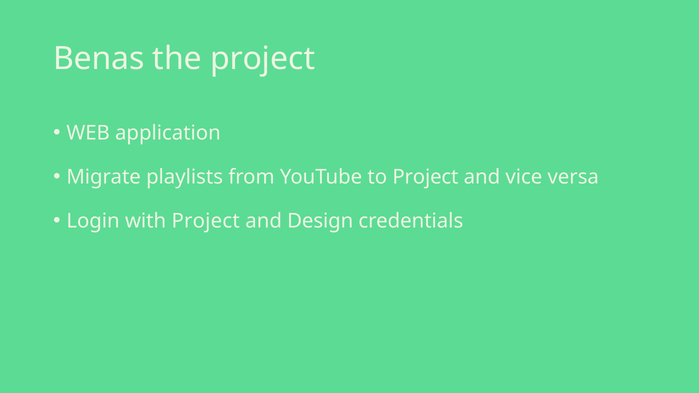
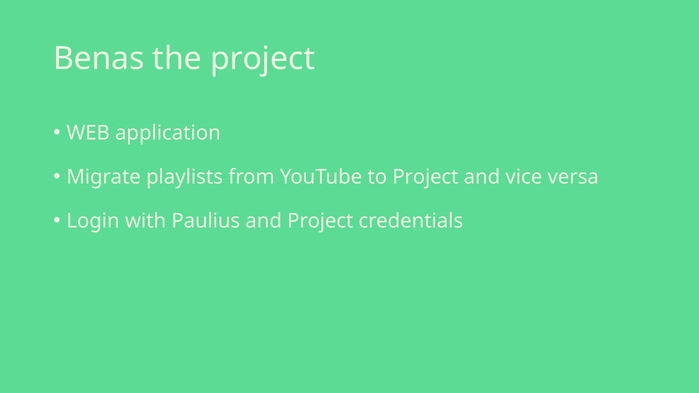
with Project: Project -> Paulius
and Design: Design -> Project
